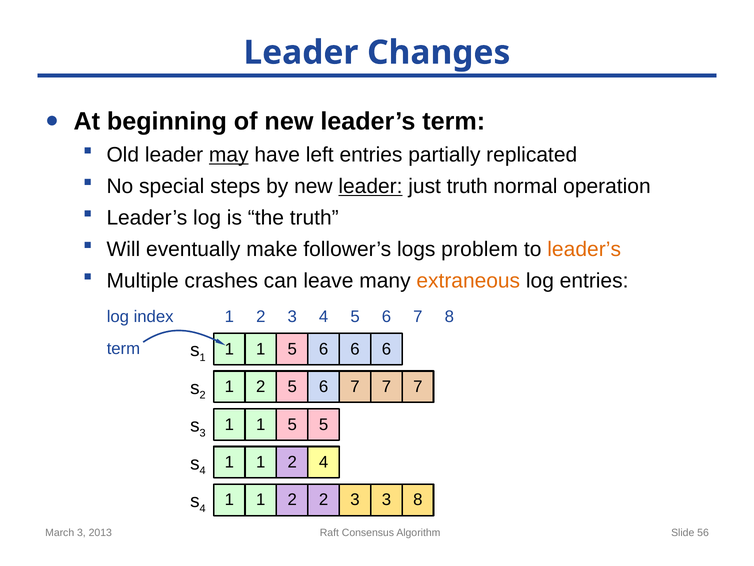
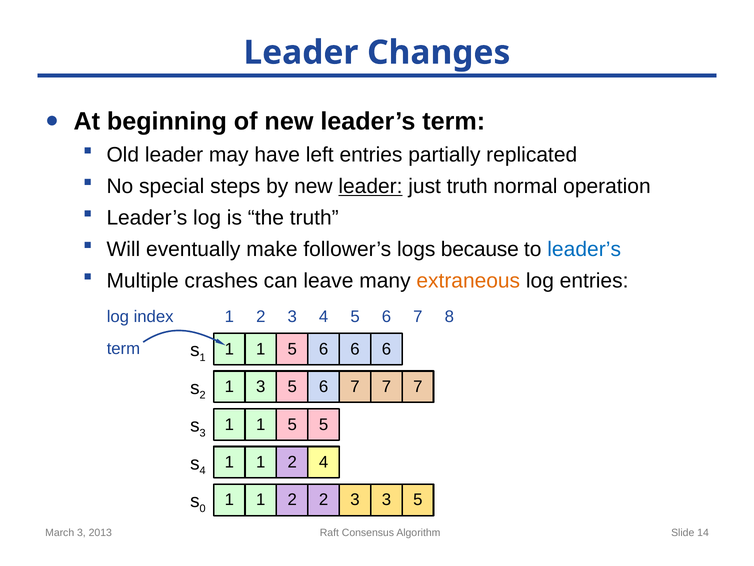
may underline: present -> none
problem: problem -> because
leader’s at (584, 249) colour: orange -> blue
2 at (261, 386): 2 -> 3
3 3 8: 8 -> 5
4 at (203, 508): 4 -> 0
56: 56 -> 14
